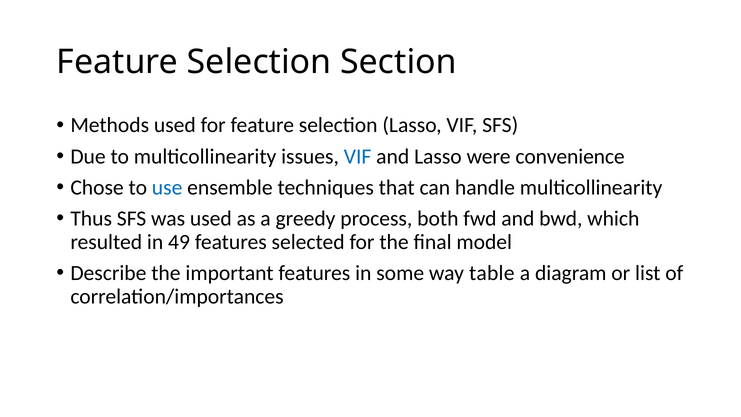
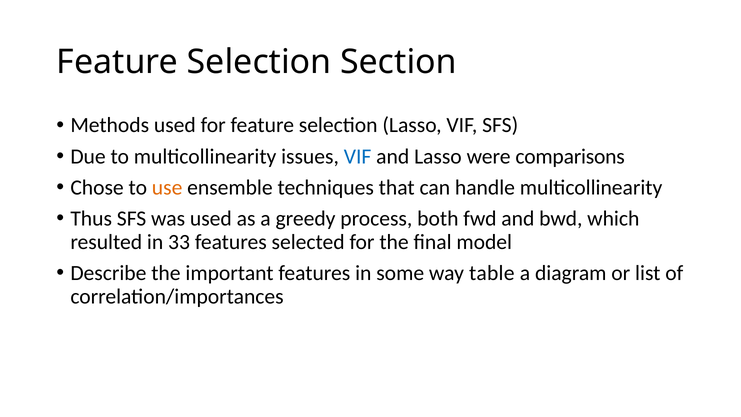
convenience: convenience -> comparisons
use colour: blue -> orange
49: 49 -> 33
